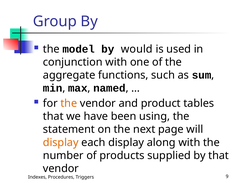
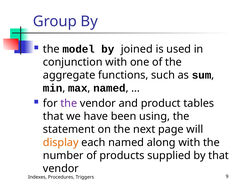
would: would -> joined
the at (69, 103) colour: orange -> purple
each display: display -> named
